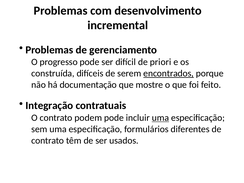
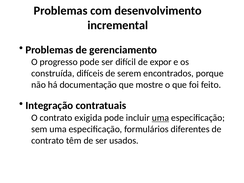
priori: priori -> expor
encontrados underline: present -> none
podem: podem -> exigida
